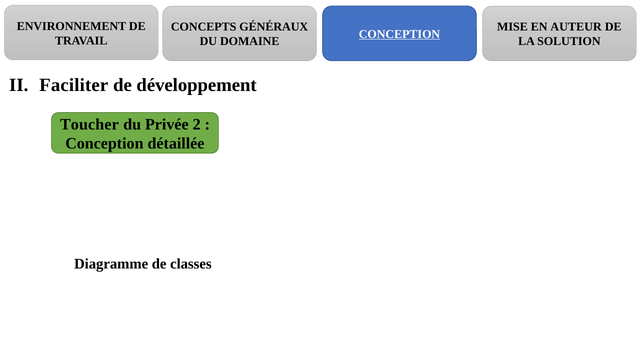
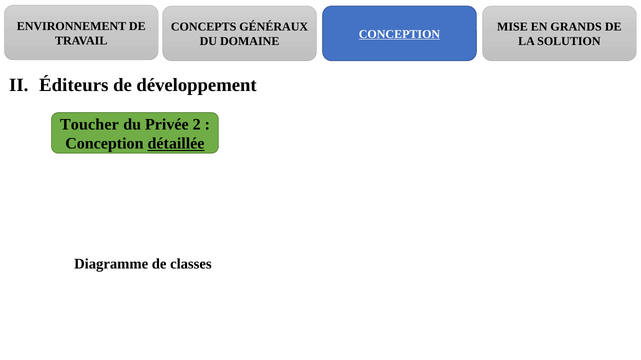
AUTEUR: AUTEUR -> GRANDS
Faciliter: Faciliter -> Éditeurs
détaillée underline: none -> present
